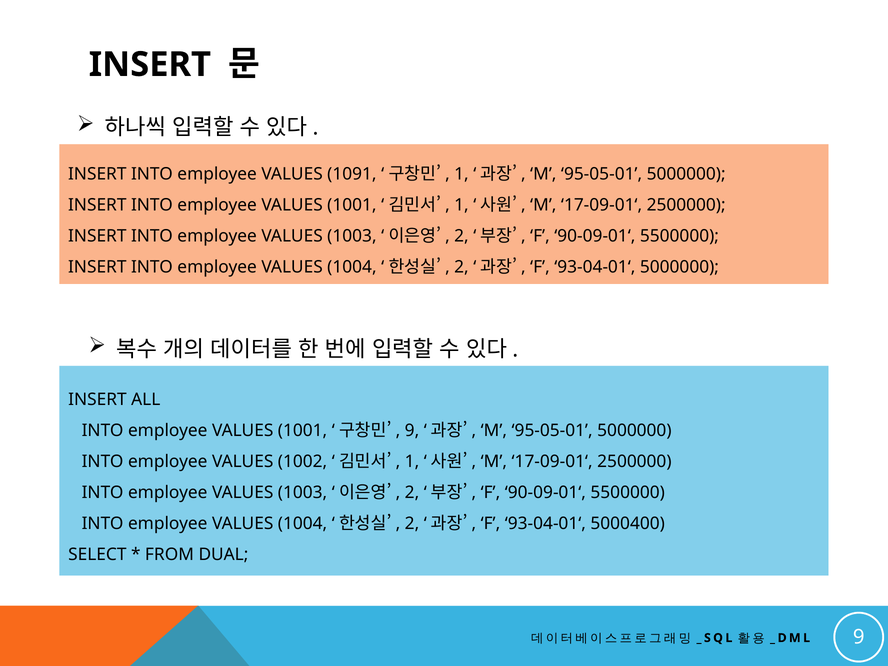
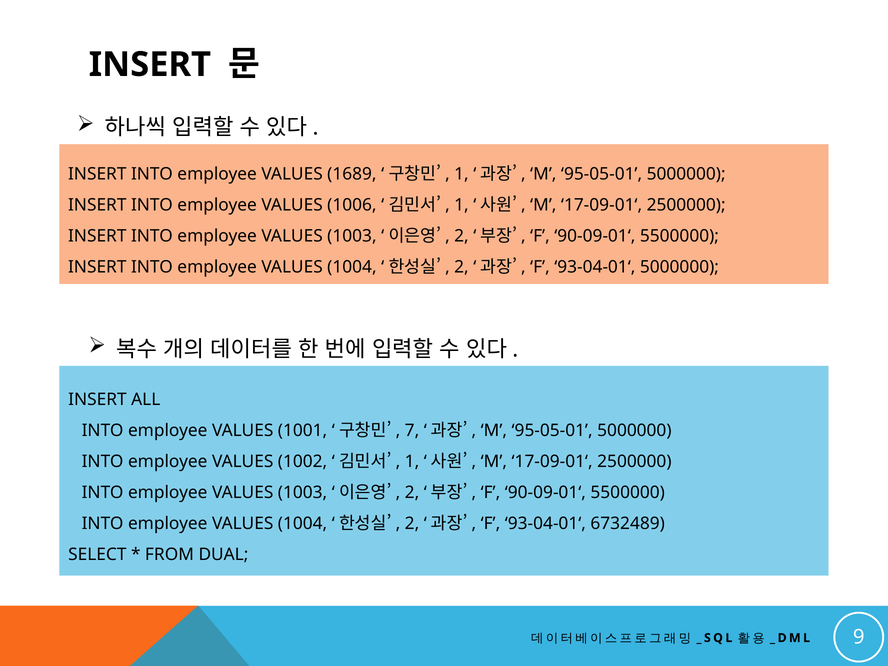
1091: 1091 -> 1689
1001 at (352, 205): 1001 -> 1006
9 at (412, 430): 9 -> 7
5000400: 5000400 -> 6732489
